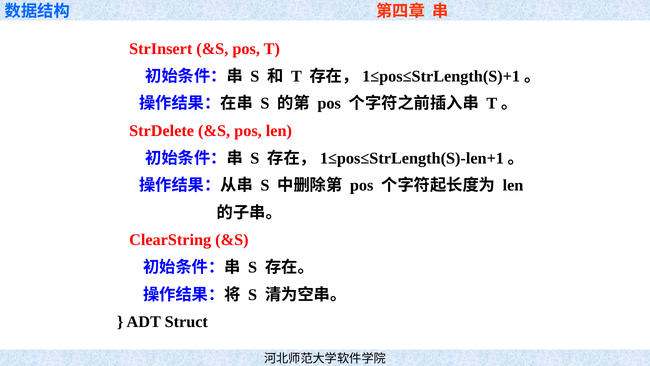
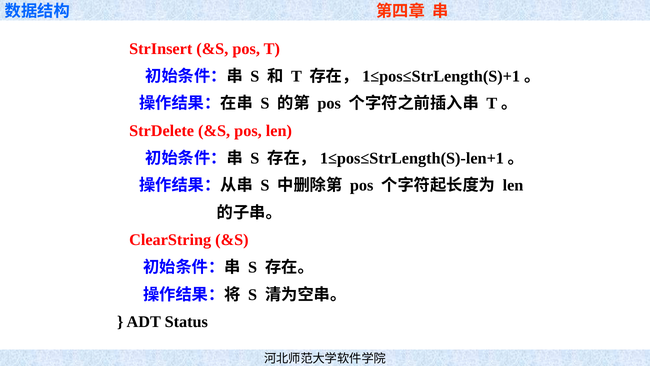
Struct: Struct -> Status
